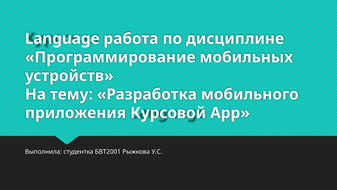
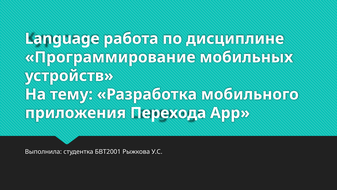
Курсовой: Курсовой -> Перехода
